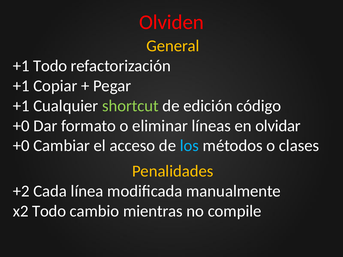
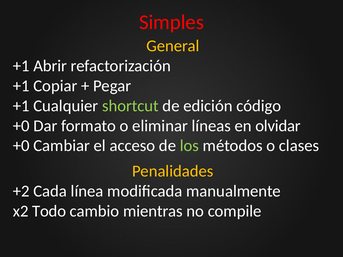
Olviden: Olviden -> Simples
+1 Todo: Todo -> Abrir
los colour: light blue -> light green
